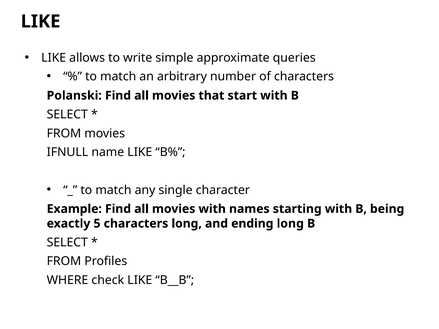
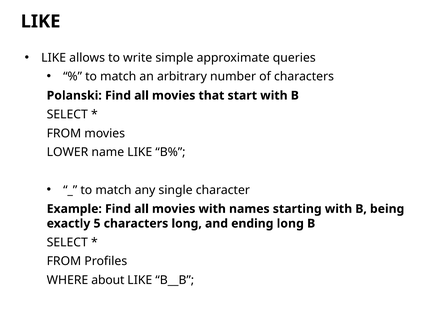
IFNULL: IFNULL -> LOWER
check: check -> about
